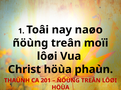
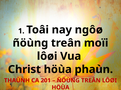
naøo: naøo -> ngôø
